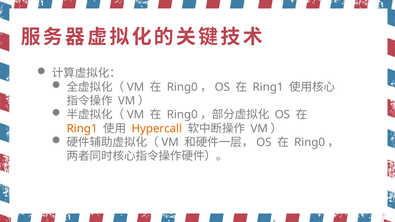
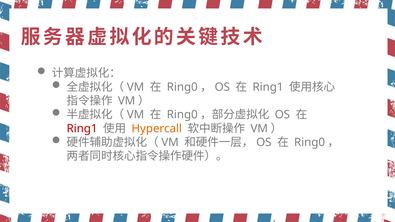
Ring1 at (82, 129) colour: orange -> red
